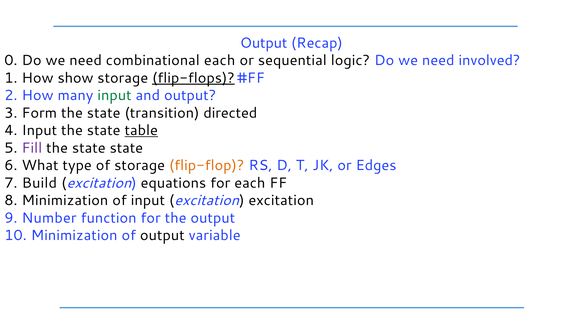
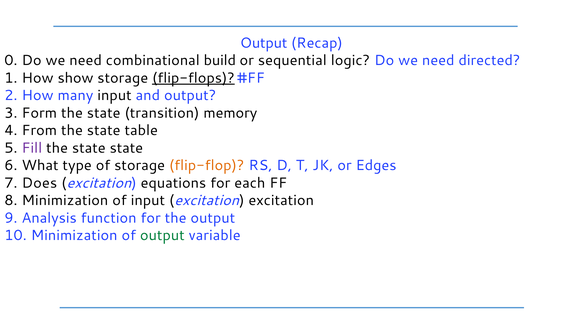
combinational each: each -> build
involved: involved -> directed
input at (114, 95) colour: green -> black
directed: directed -> memory
4 Input: Input -> From
table underline: present -> none
Build: Build -> Does
Number: Number -> Analysis
output at (162, 235) colour: black -> green
